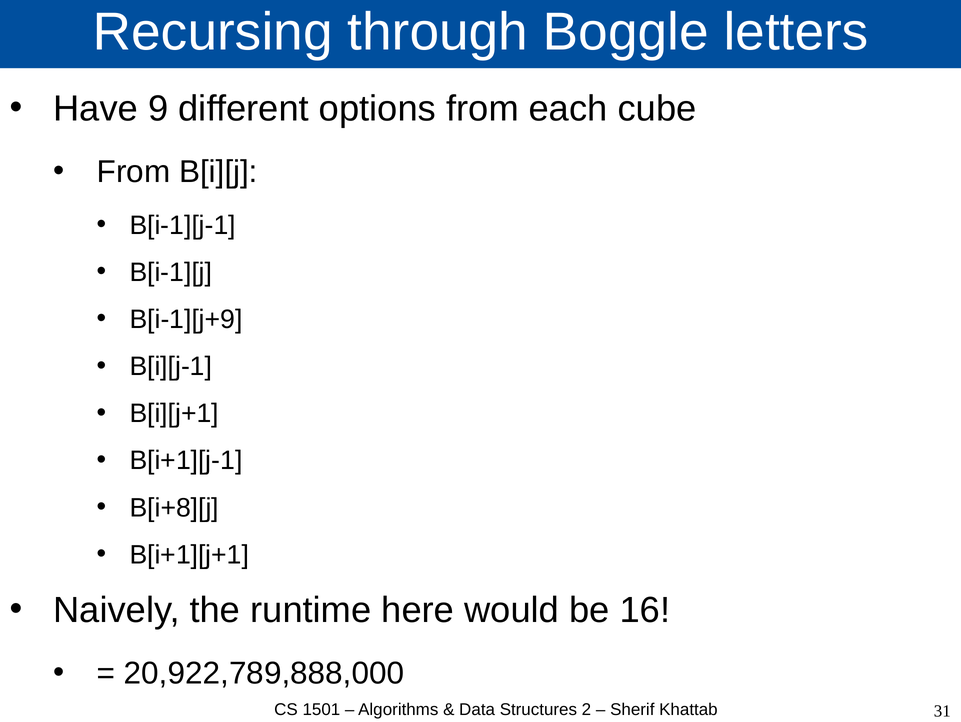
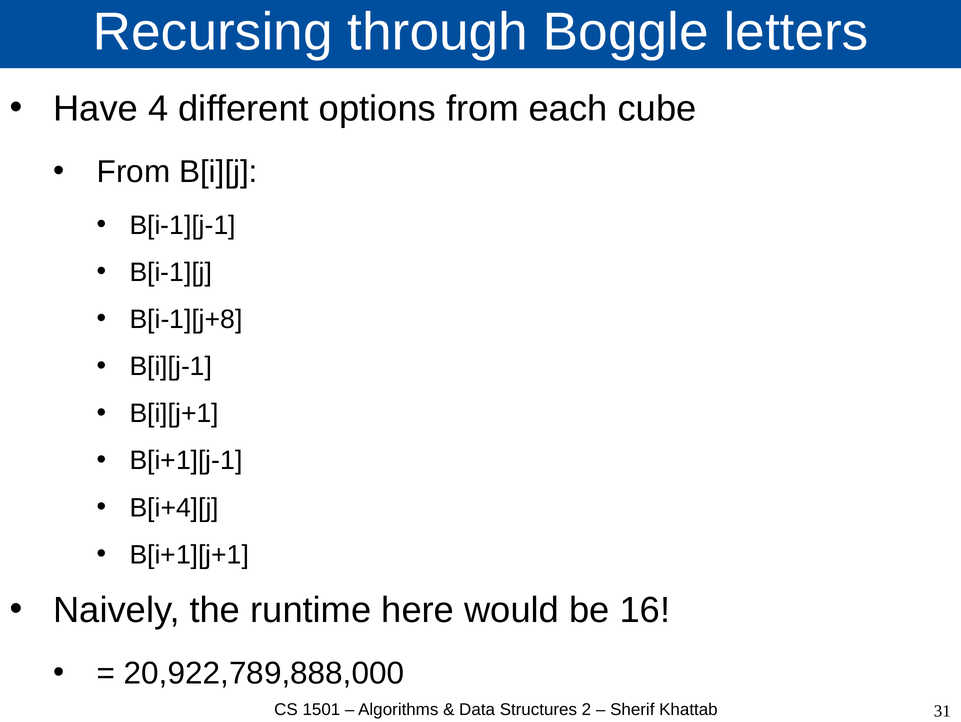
9: 9 -> 4
B[i-1][j+9: B[i-1][j+9 -> B[i-1][j+8
B[i+8][j: B[i+8][j -> B[i+4][j
